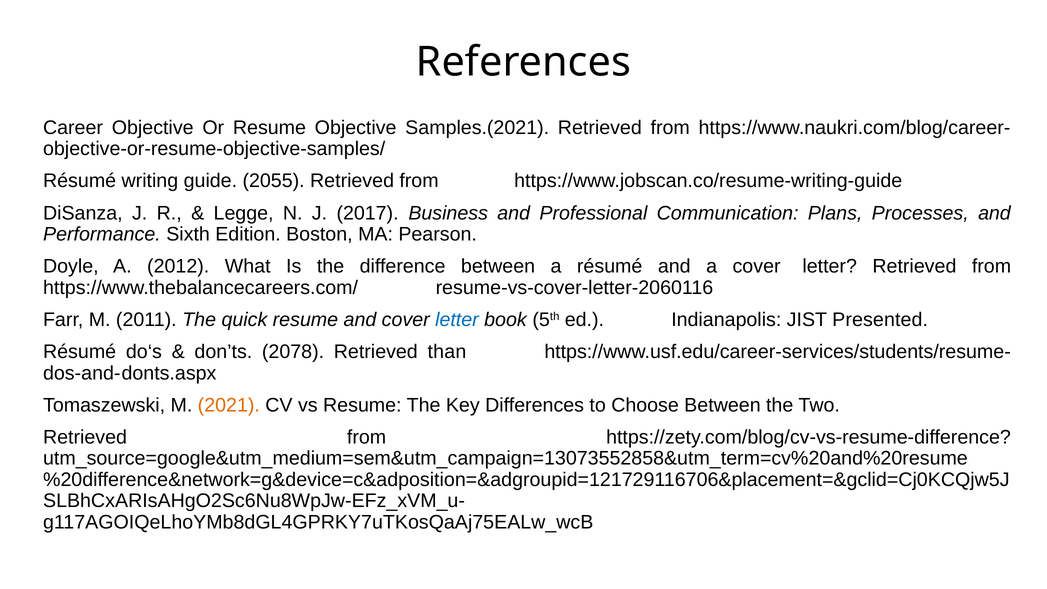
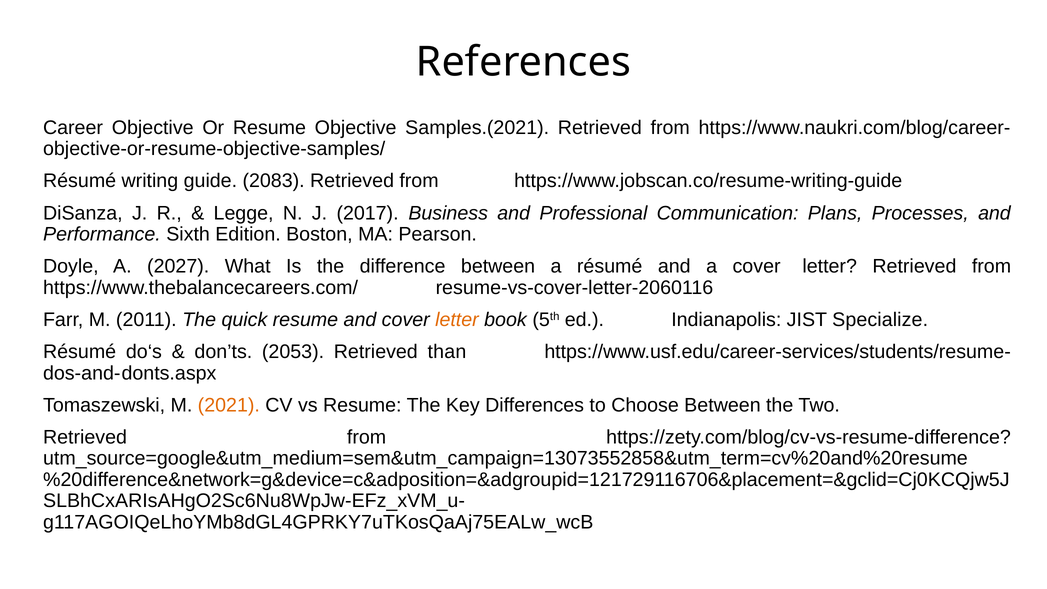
2055: 2055 -> 2083
2012: 2012 -> 2027
letter at (457, 320) colour: blue -> orange
Presented: Presented -> Specialize
2078: 2078 -> 2053
